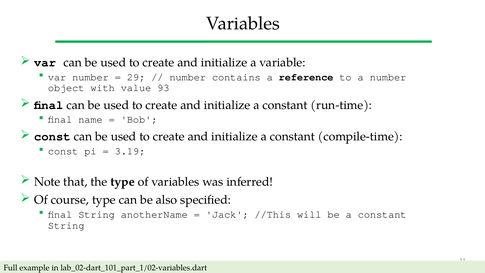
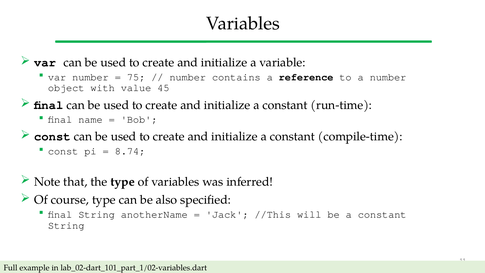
29: 29 -> 75
93: 93 -> 45
3.19: 3.19 -> 8.74
